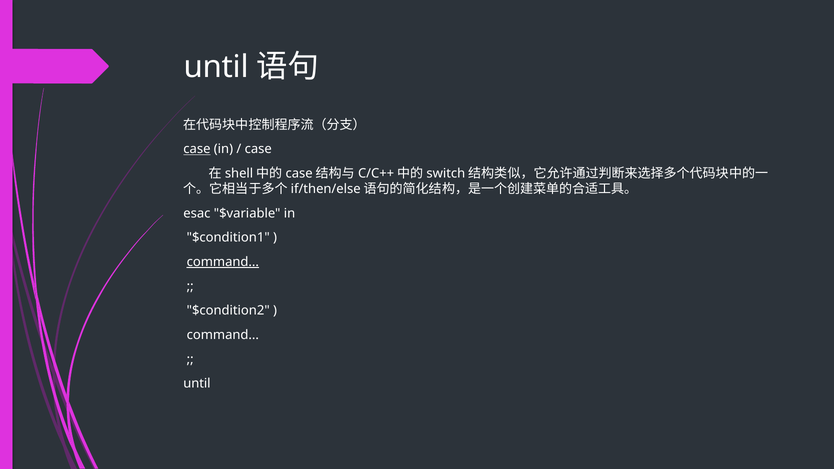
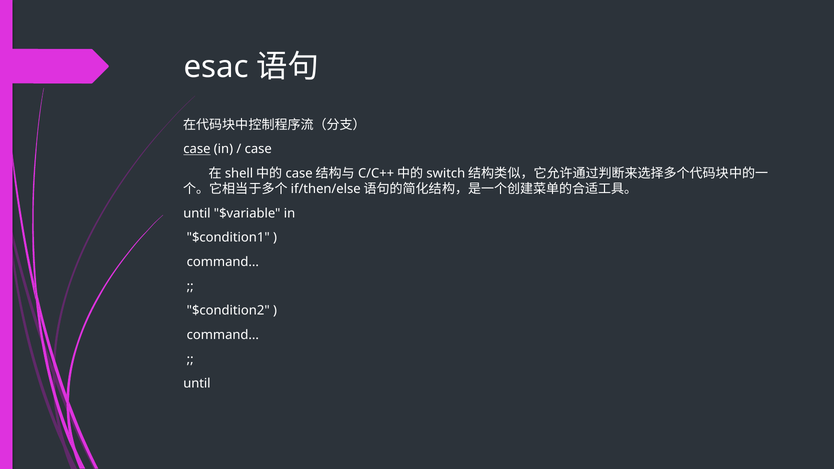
until at (216, 67): until -> esac
esac at (197, 213): esac -> until
command at (223, 262) underline: present -> none
